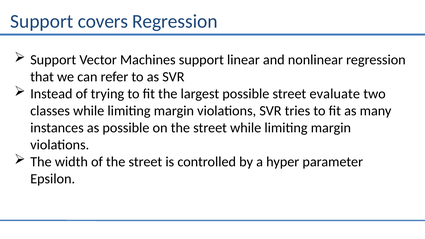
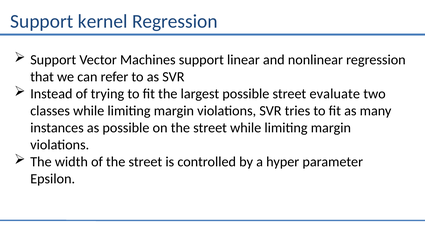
covers: covers -> kernel
